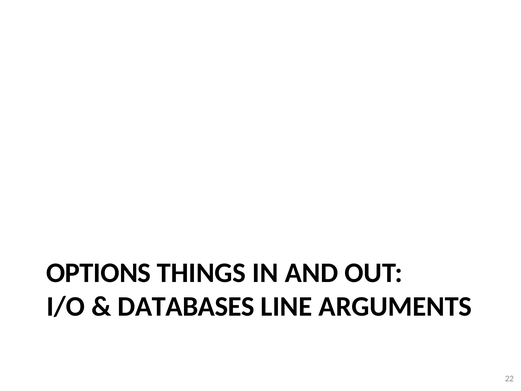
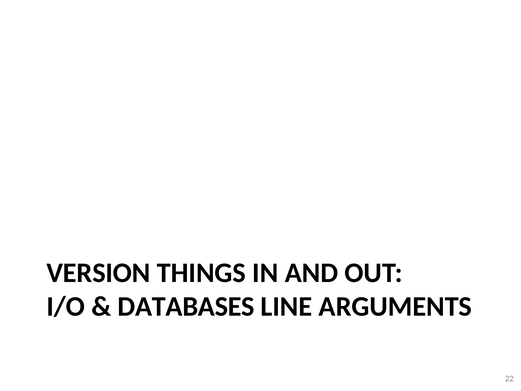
OPTIONS: OPTIONS -> VERSION
